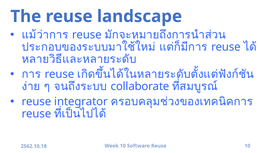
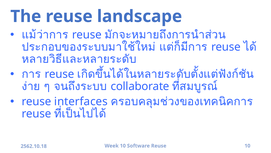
integrator: integrator -> interfaces
